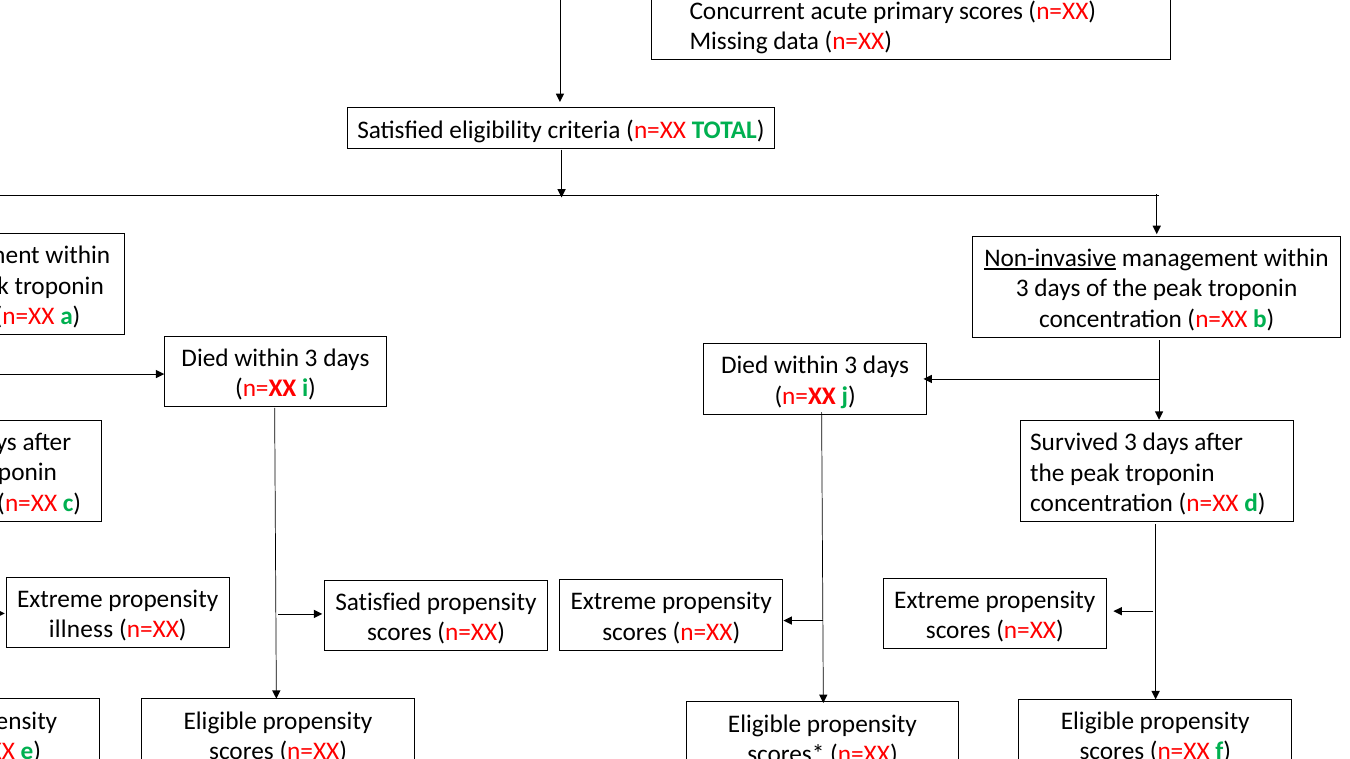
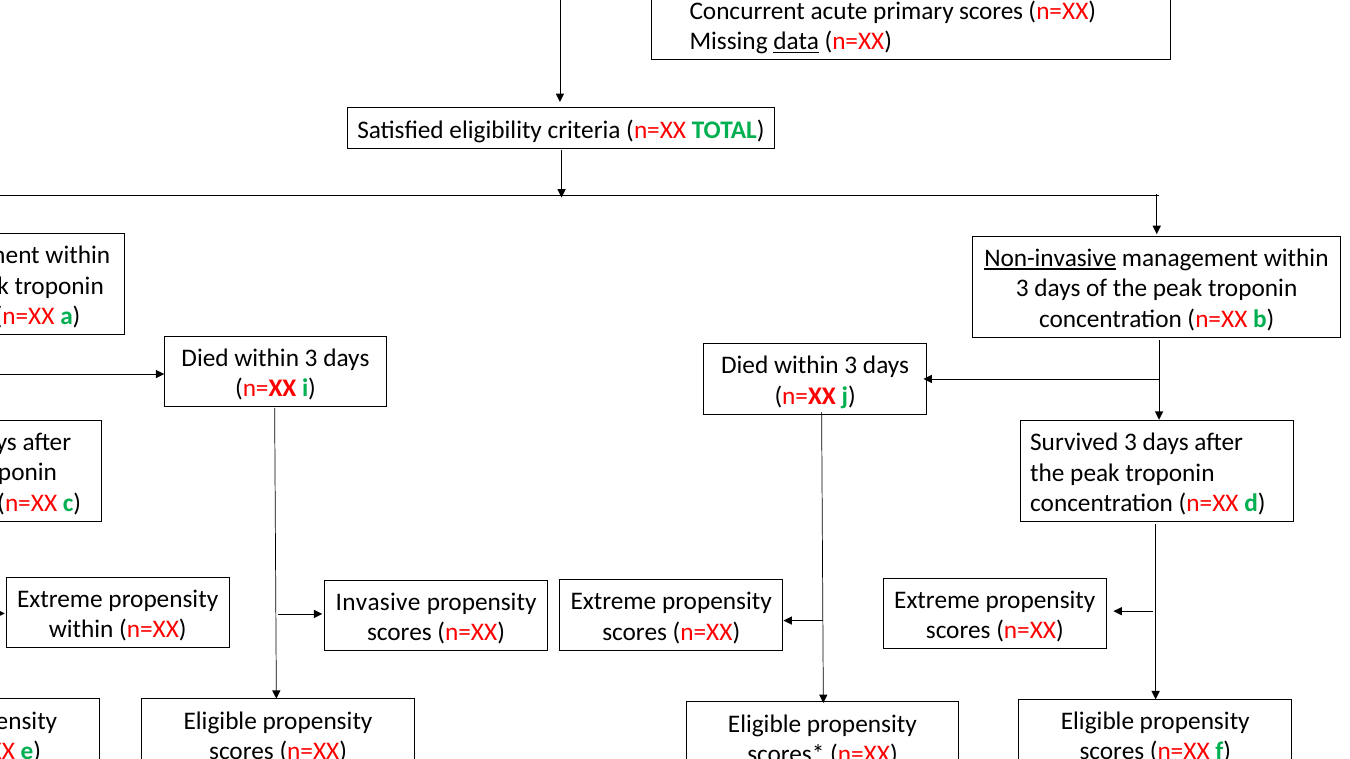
data underline: none -> present
Satisfied at (378, 602): Satisfied -> Invasive
illness at (81, 630): illness -> within
